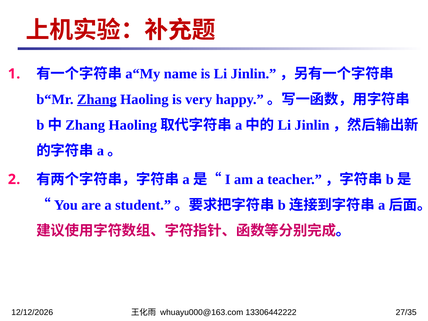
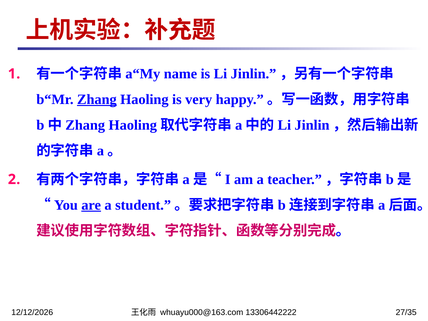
are underline: none -> present
